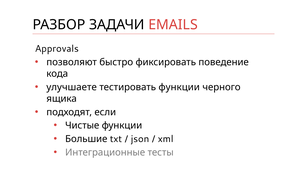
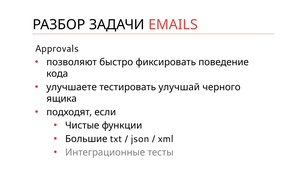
тестировать функции: функции -> улучшай
